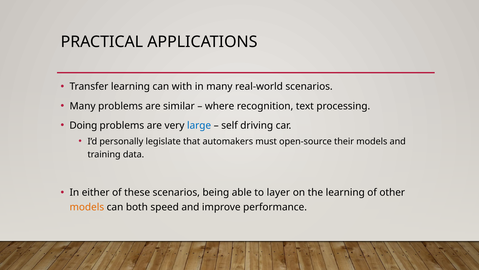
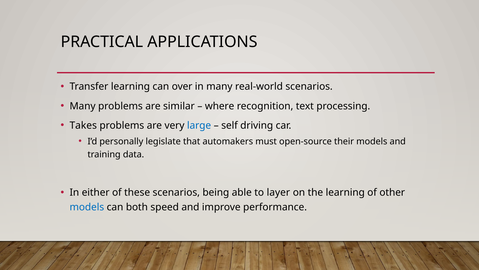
with: with -> over
Doing: Doing -> Takes
models at (87, 207) colour: orange -> blue
